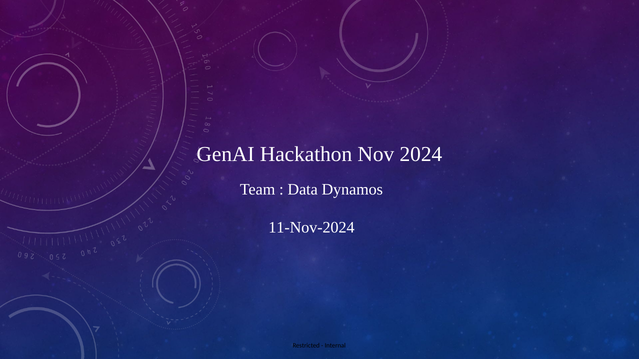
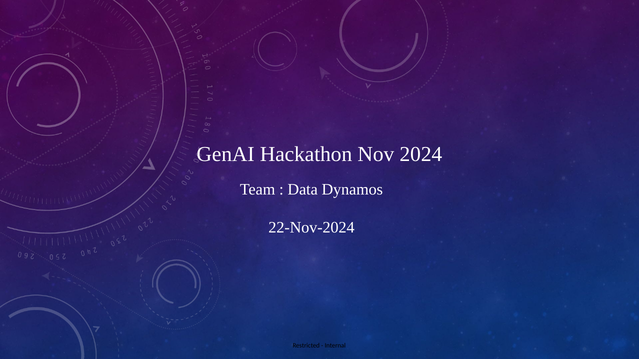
11-Nov-2024: 11-Nov-2024 -> 22-Nov-2024
